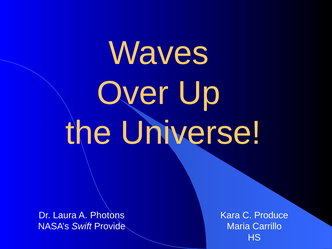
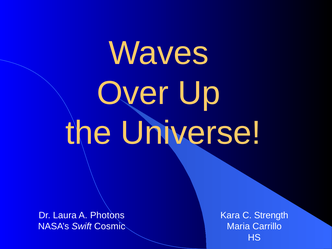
Produce: Produce -> Strength
Provide: Provide -> Cosmic
